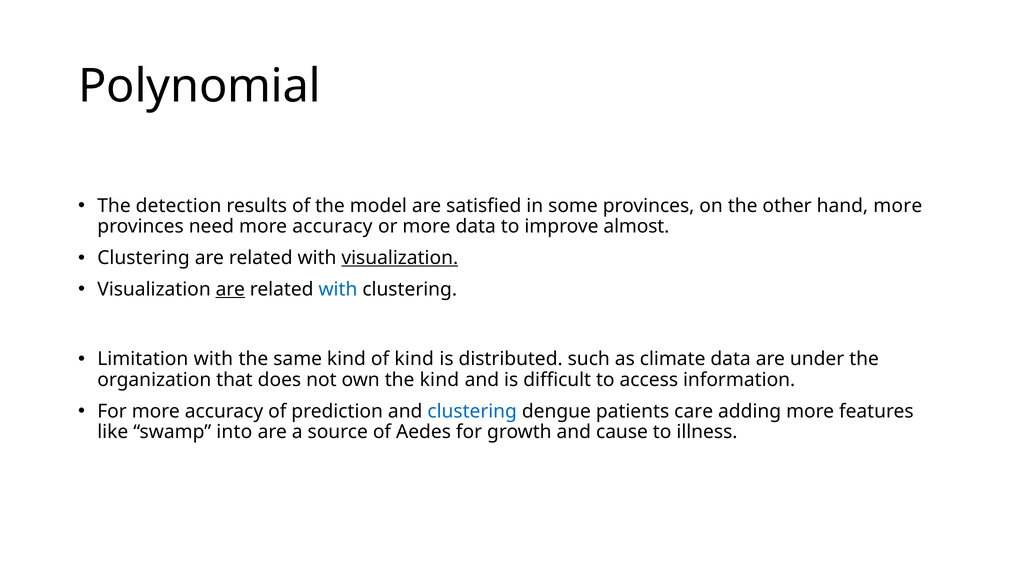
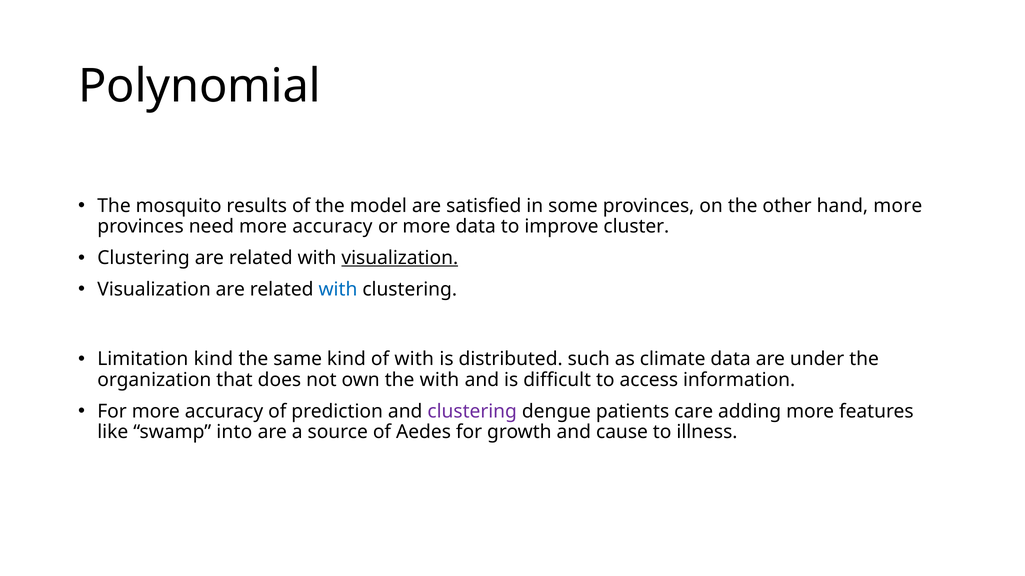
detection: detection -> mosquito
almost: almost -> cluster
are at (230, 290) underline: present -> none
Limitation with: with -> kind
of kind: kind -> with
the kind: kind -> with
clustering at (472, 412) colour: blue -> purple
